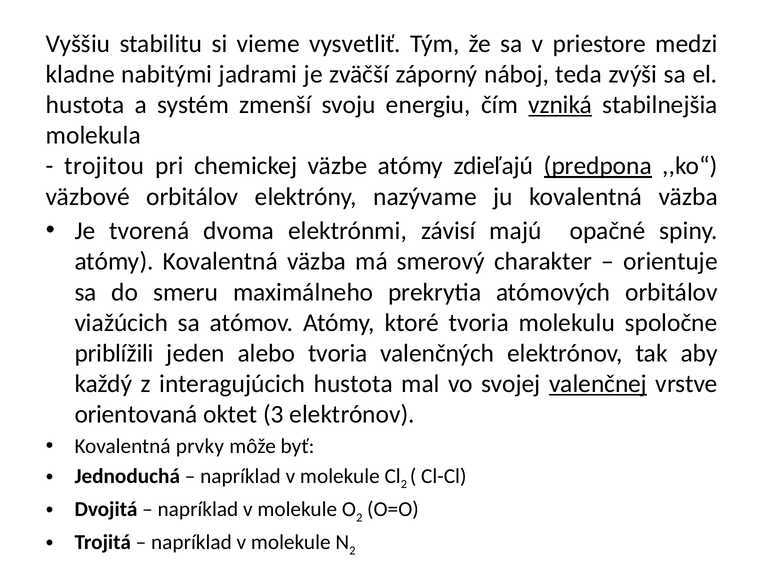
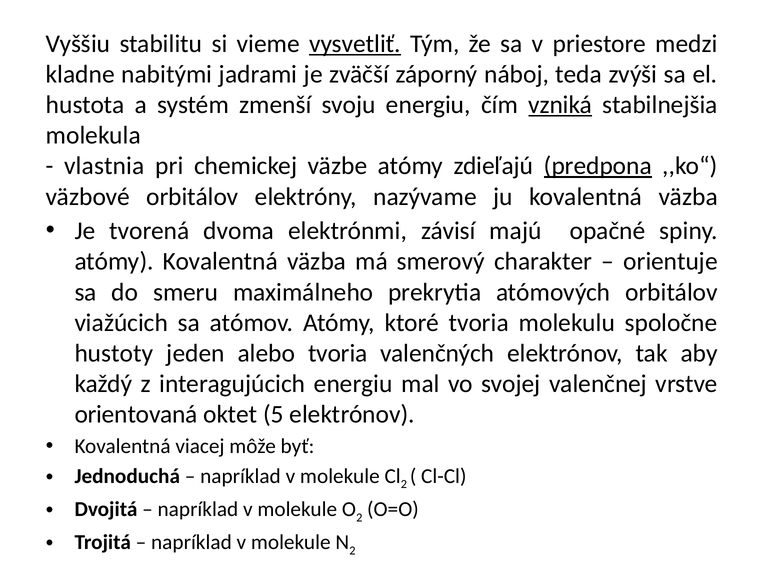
vysvetliť underline: none -> present
trojitou: trojitou -> vlastnia
priblížili: priblížili -> hustoty
interagujúcich hustota: hustota -> energiu
valenčnej underline: present -> none
3: 3 -> 5
prvky: prvky -> viacej
